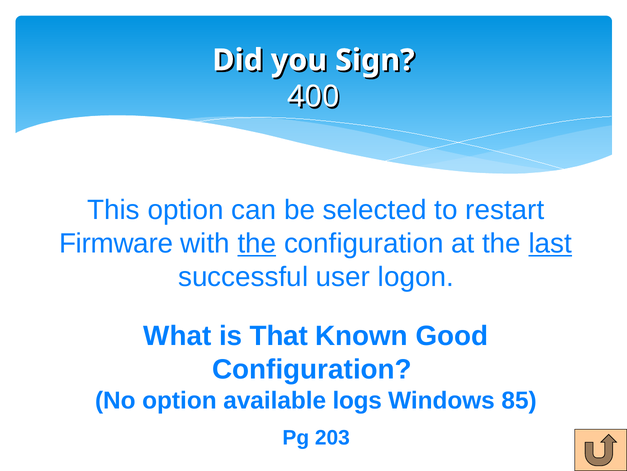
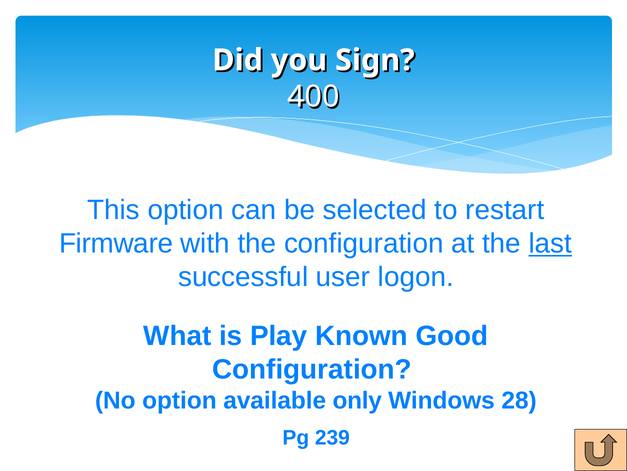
the at (257, 243) underline: present -> none
That: That -> Play
logs: logs -> only
85: 85 -> 28
203: 203 -> 239
